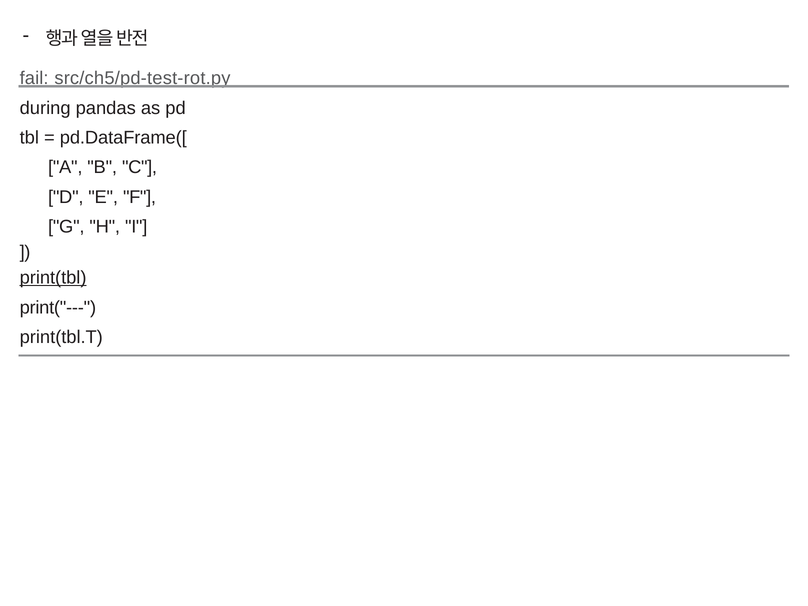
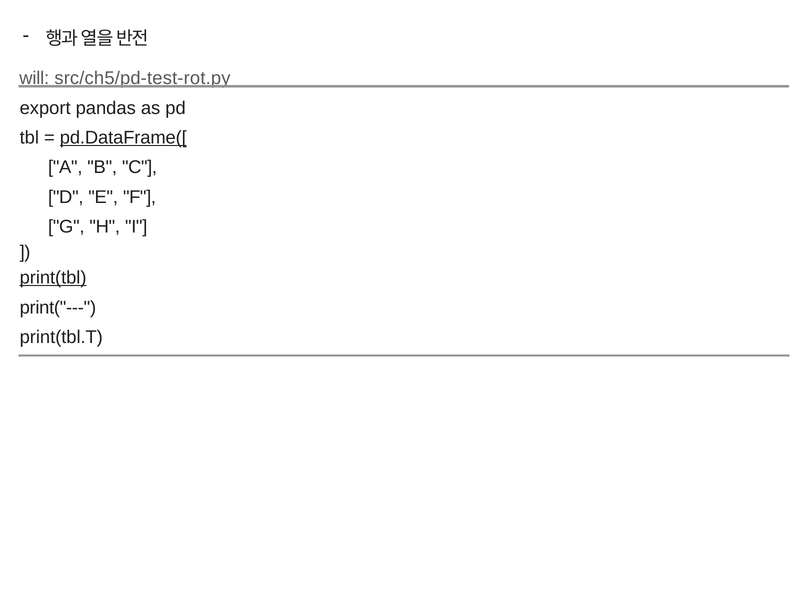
fail: fail -> will
during: during -> export
pd.DataFrame([ underline: none -> present
